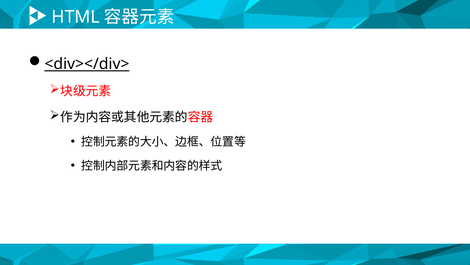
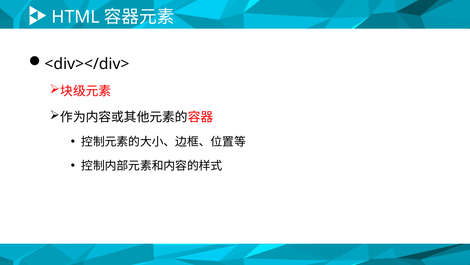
<div></div> underline: present -> none
